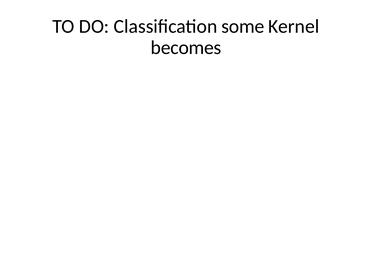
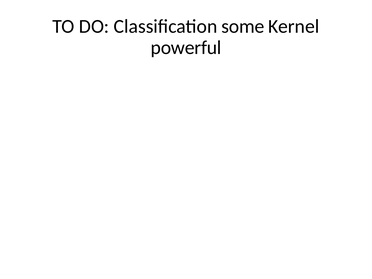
becomes: becomes -> powerful
